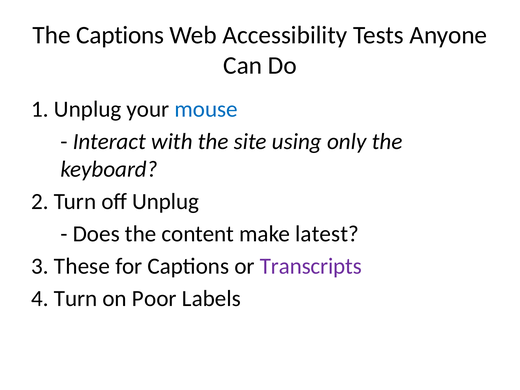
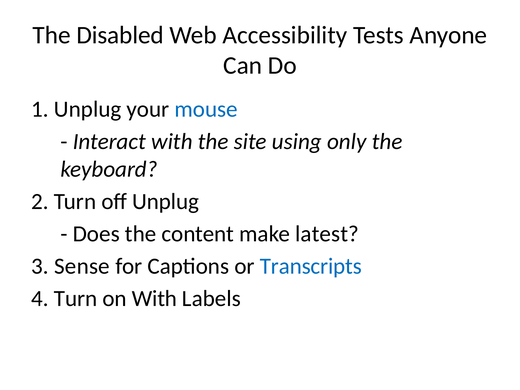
The Captions: Captions -> Disabled
These: These -> Sense
Transcripts colour: purple -> blue
on Poor: Poor -> With
